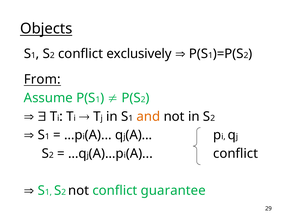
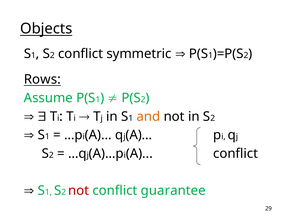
exclusively: exclusively -> symmetric
From: From -> Rows
not at (79, 190) colour: black -> red
